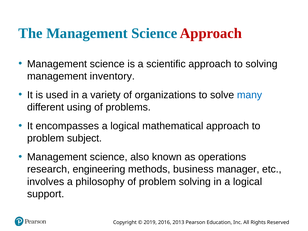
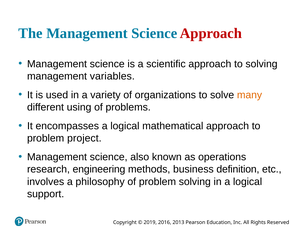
inventory: inventory -> variables
many colour: blue -> orange
subject: subject -> project
manager: manager -> definition
